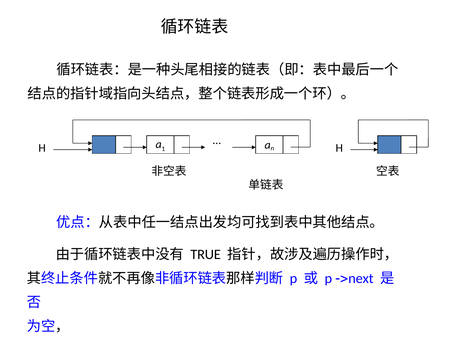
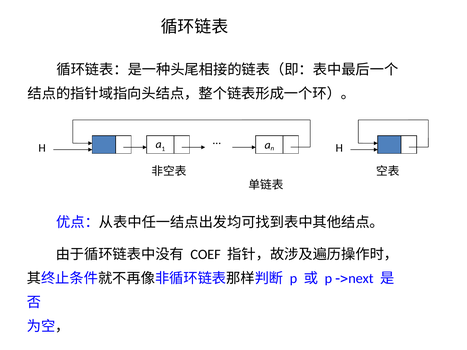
TRUE: TRUE -> COEF
